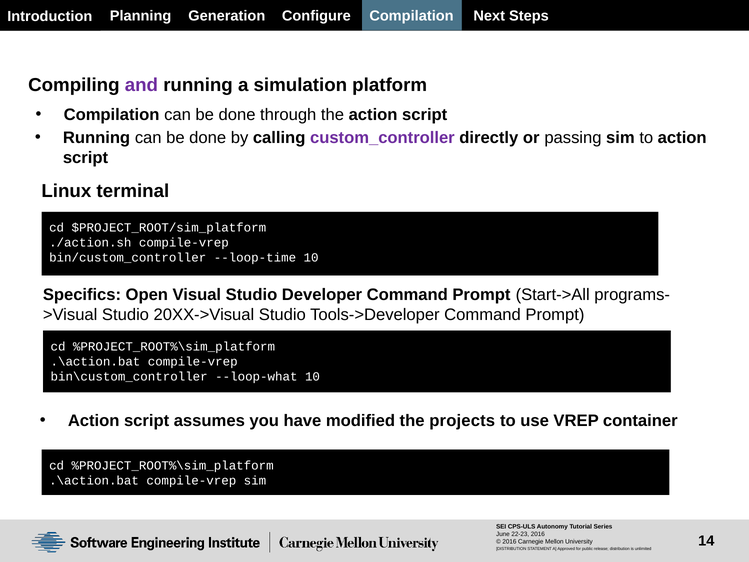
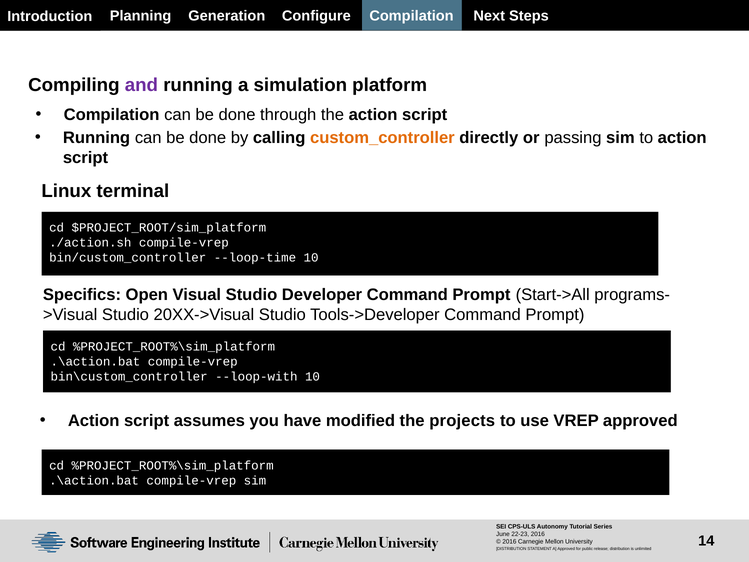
custom_controller colour: purple -> orange
--loop-what: --loop-what -> --loop-with
VREP container: container -> approved
